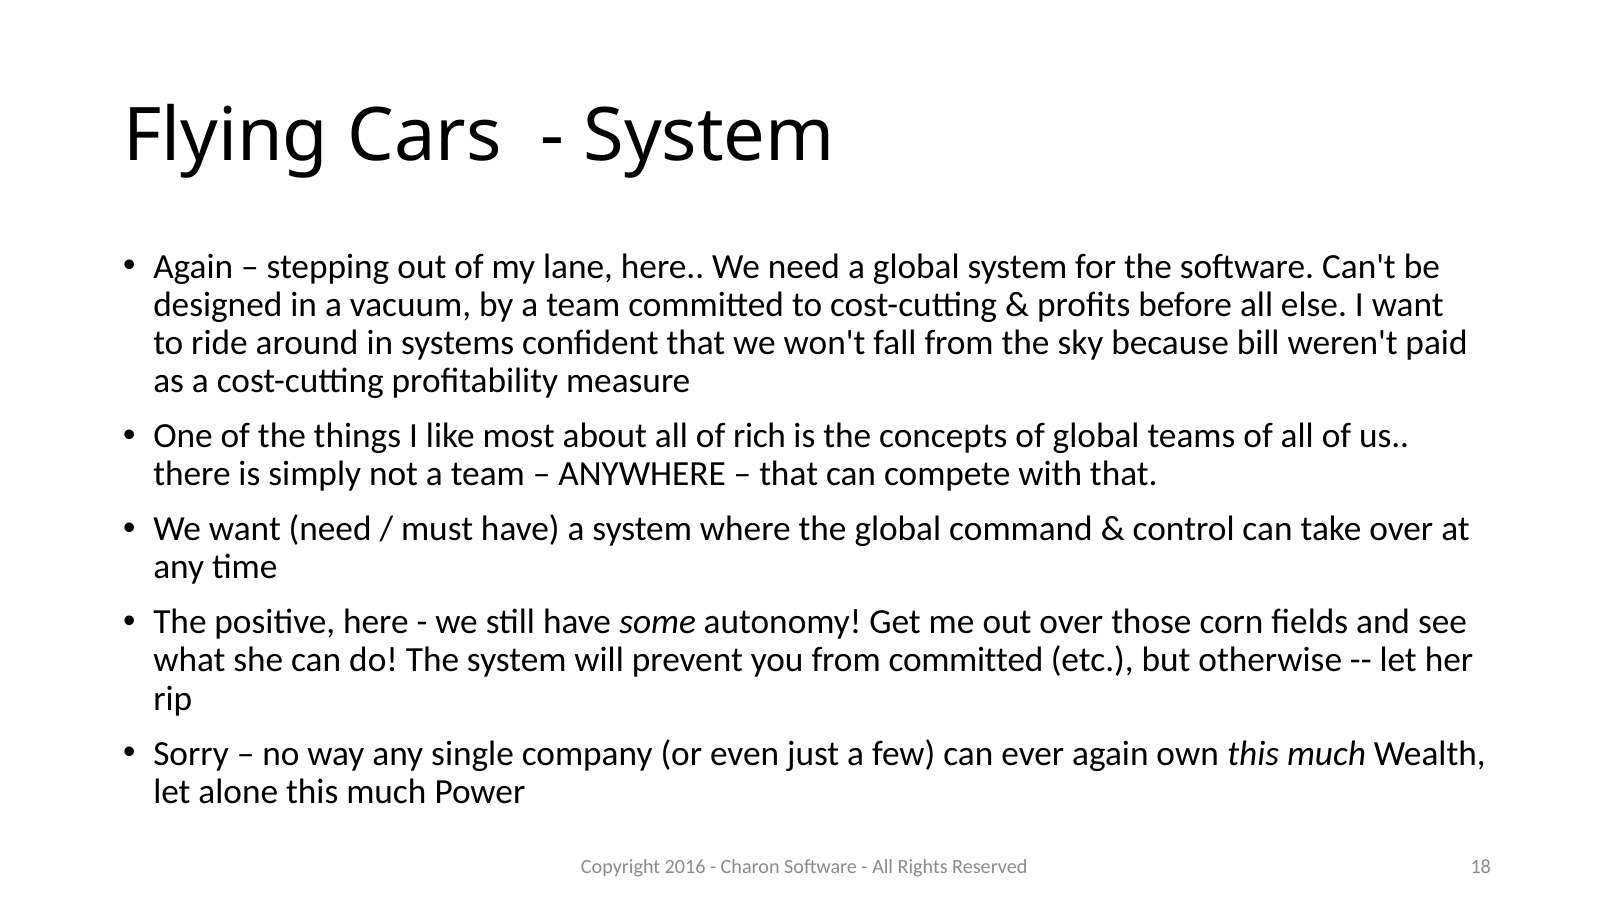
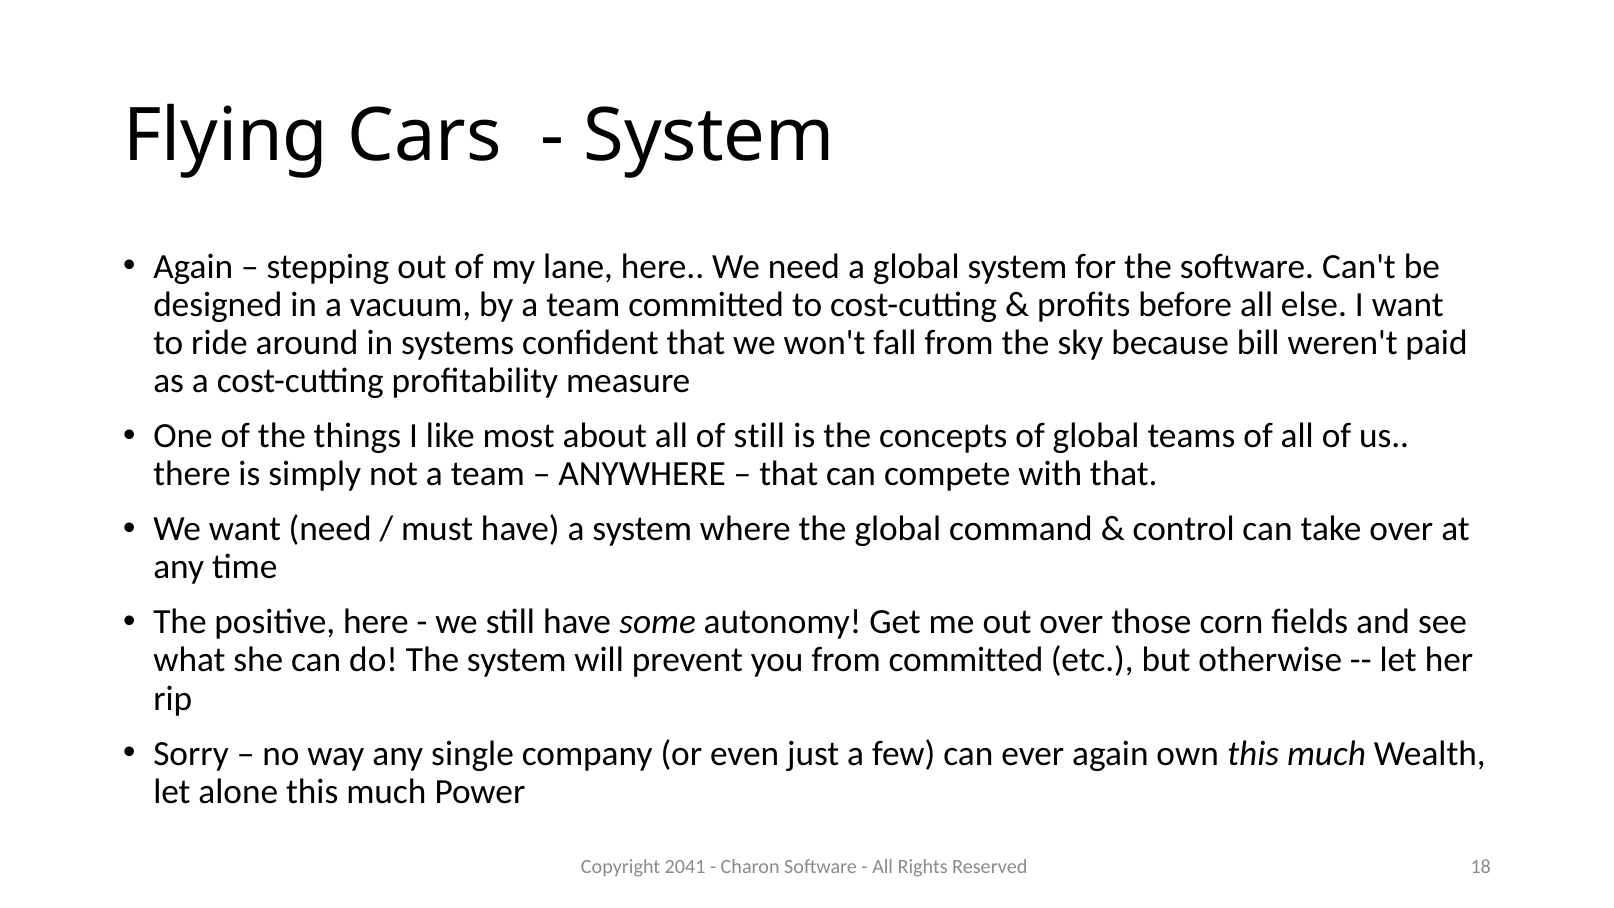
of rich: rich -> still
2016: 2016 -> 2041
